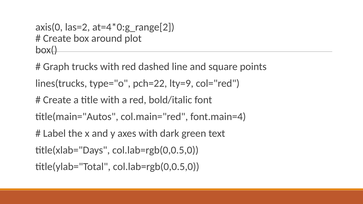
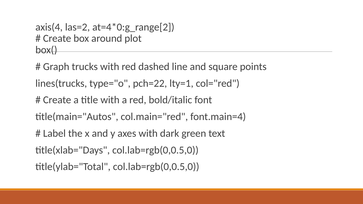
axis(0: axis(0 -> axis(4
lty=9: lty=9 -> lty=1
